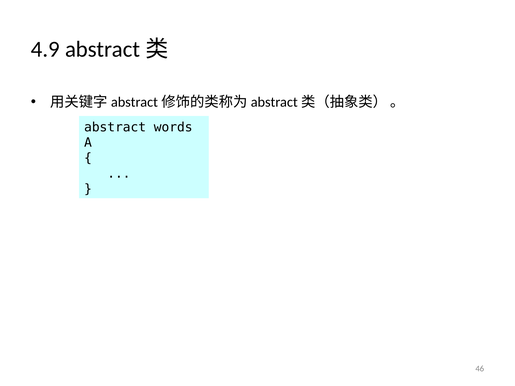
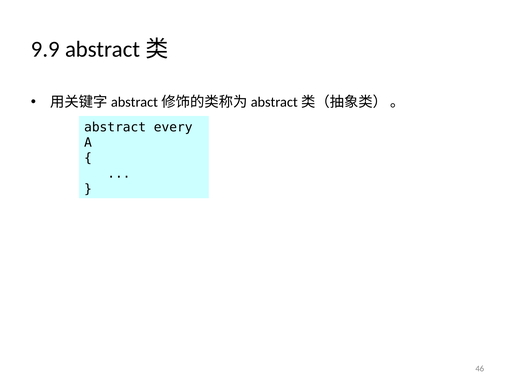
4.9: 4.9 -> 9.9
words: words -> every
